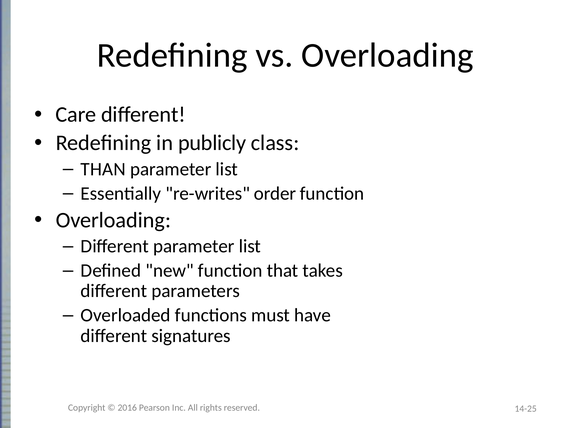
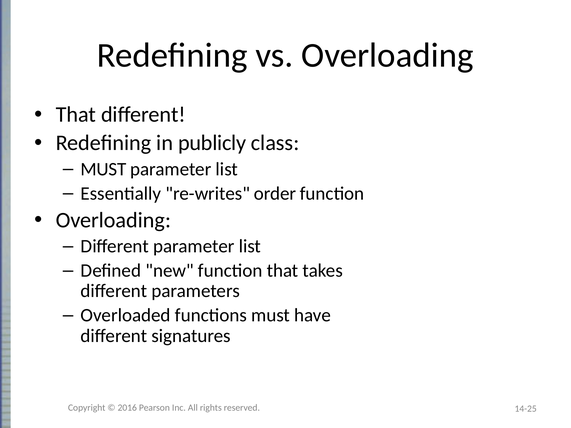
Care at (76, 115): Care -> That
THAN at (103, 169): THAN -> MUST
